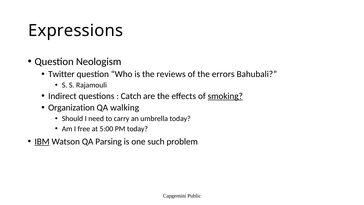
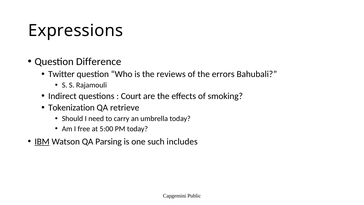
Neologism: Neologism -> Difference
Catch: Catch -> Court
smoking underline: present -> none
Organization: Organization -> Tokenization
walking: walking -> retrieve
problem: problem -> includes
